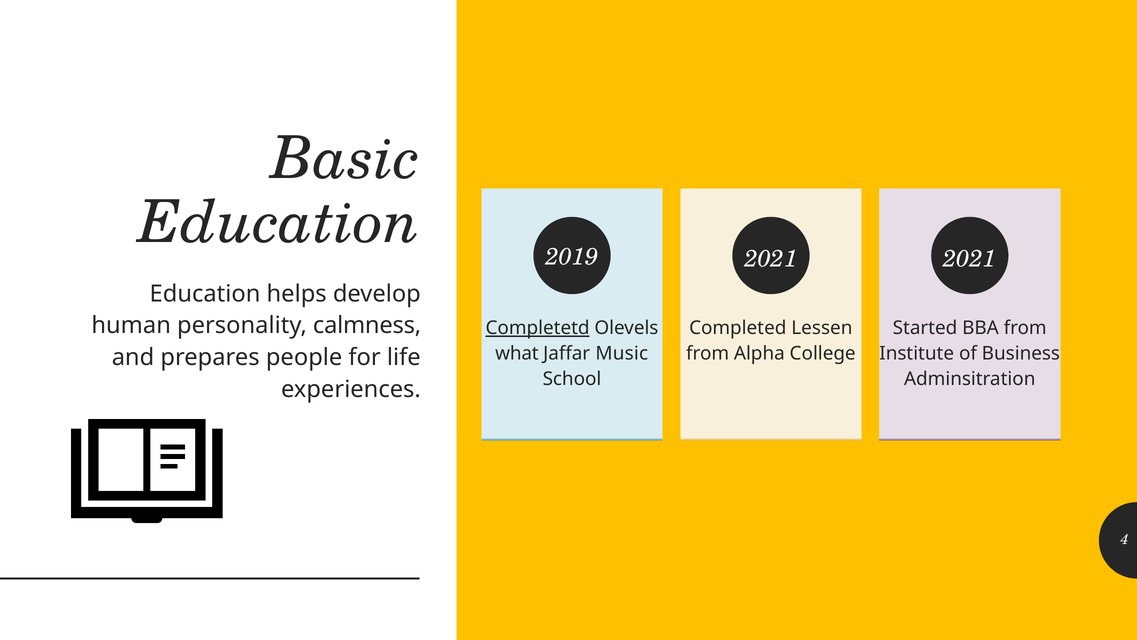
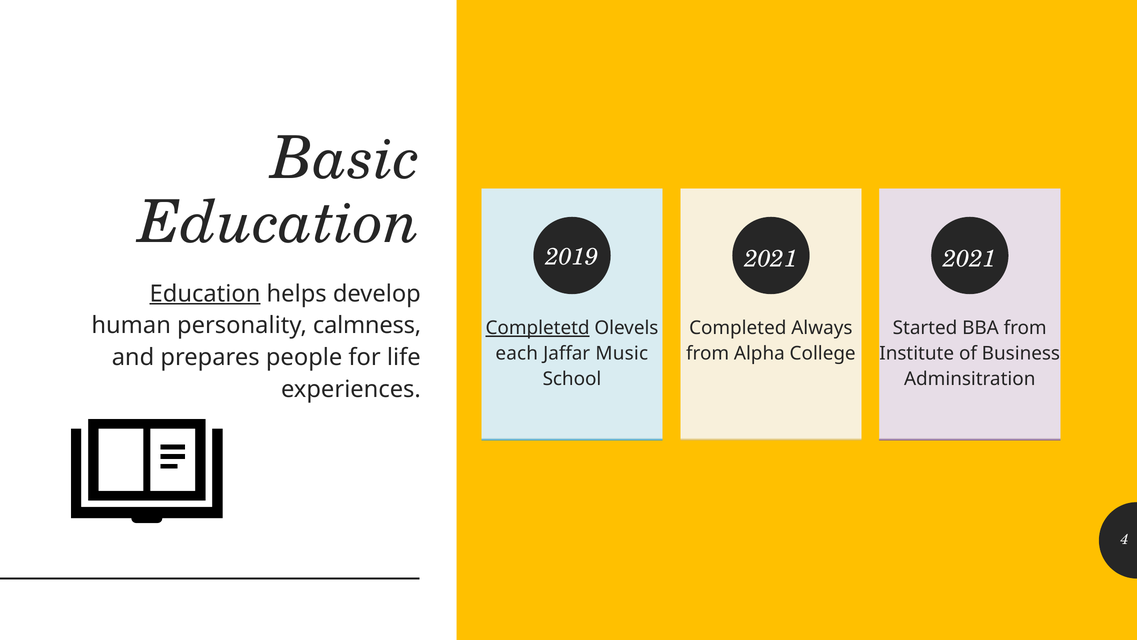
Education at (205, 294) underline: none -> present
Lessen: Lessen -> Always
what: what -> each
